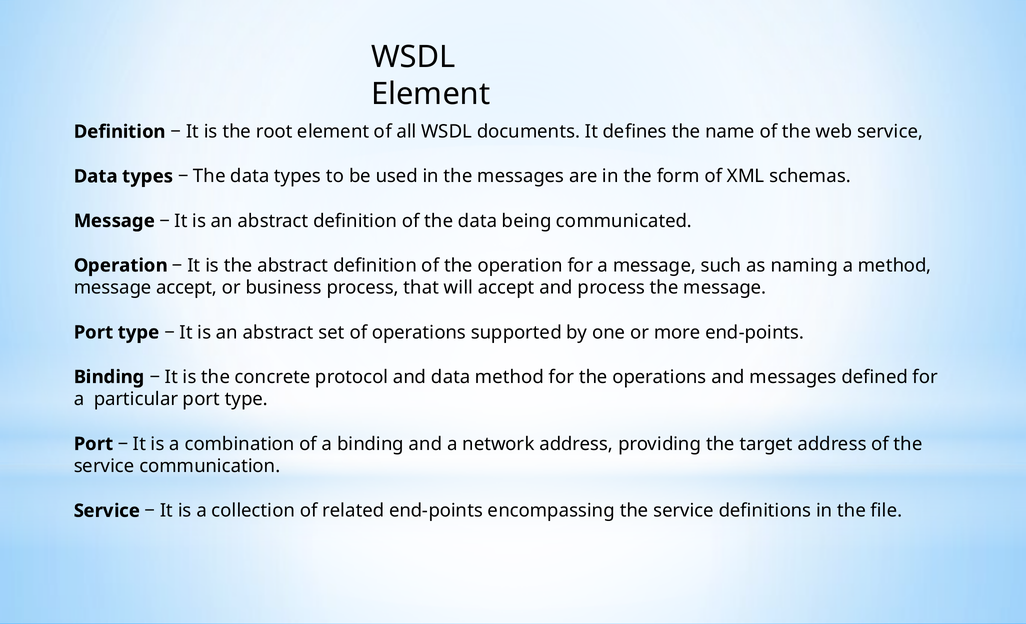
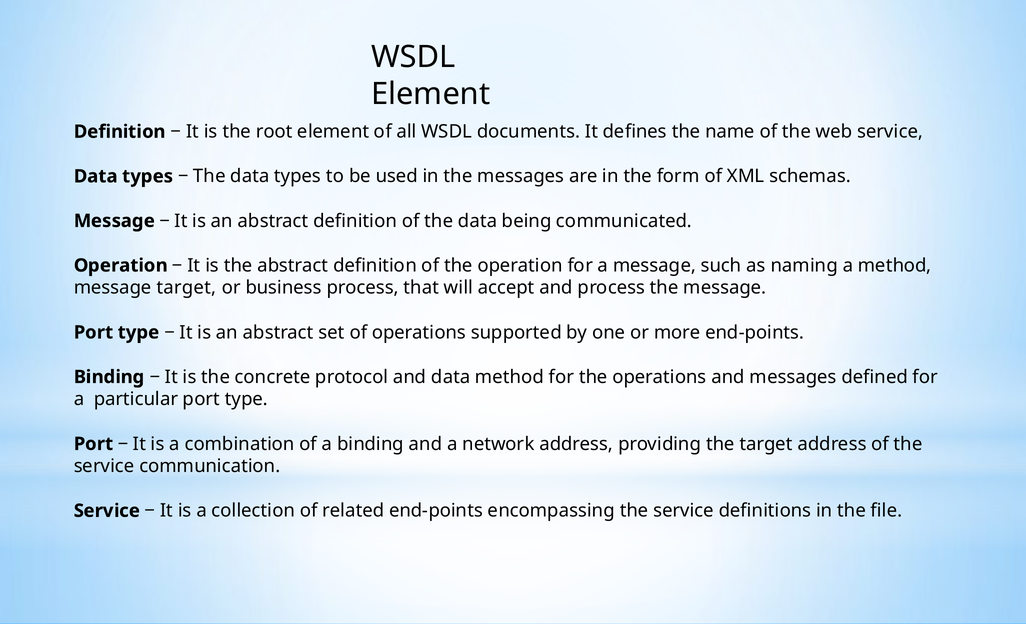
message accept: accept -> target
